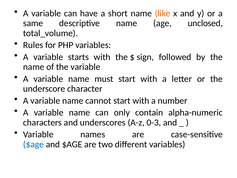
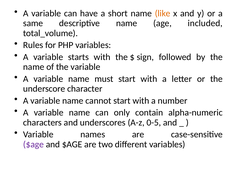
unclosed: unclosed -> included
0-3: 0-3 -> 0-5
$age at (33, 144) colour: blue -> purple
